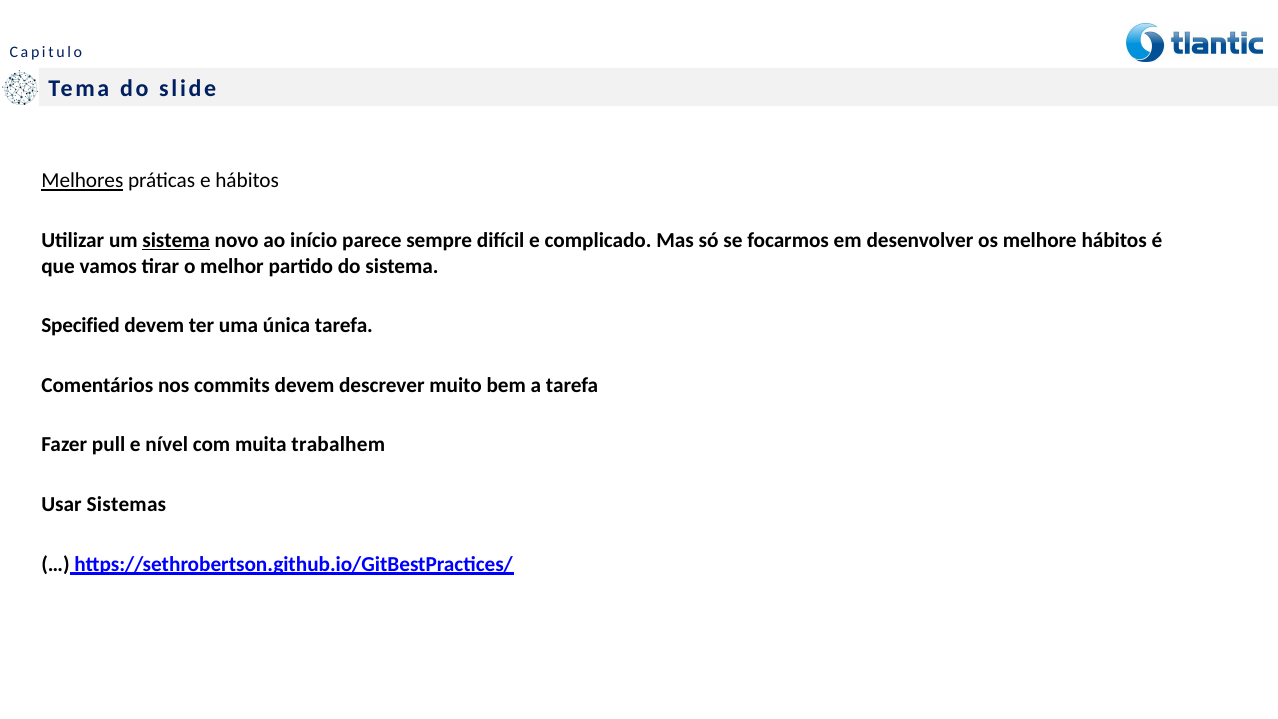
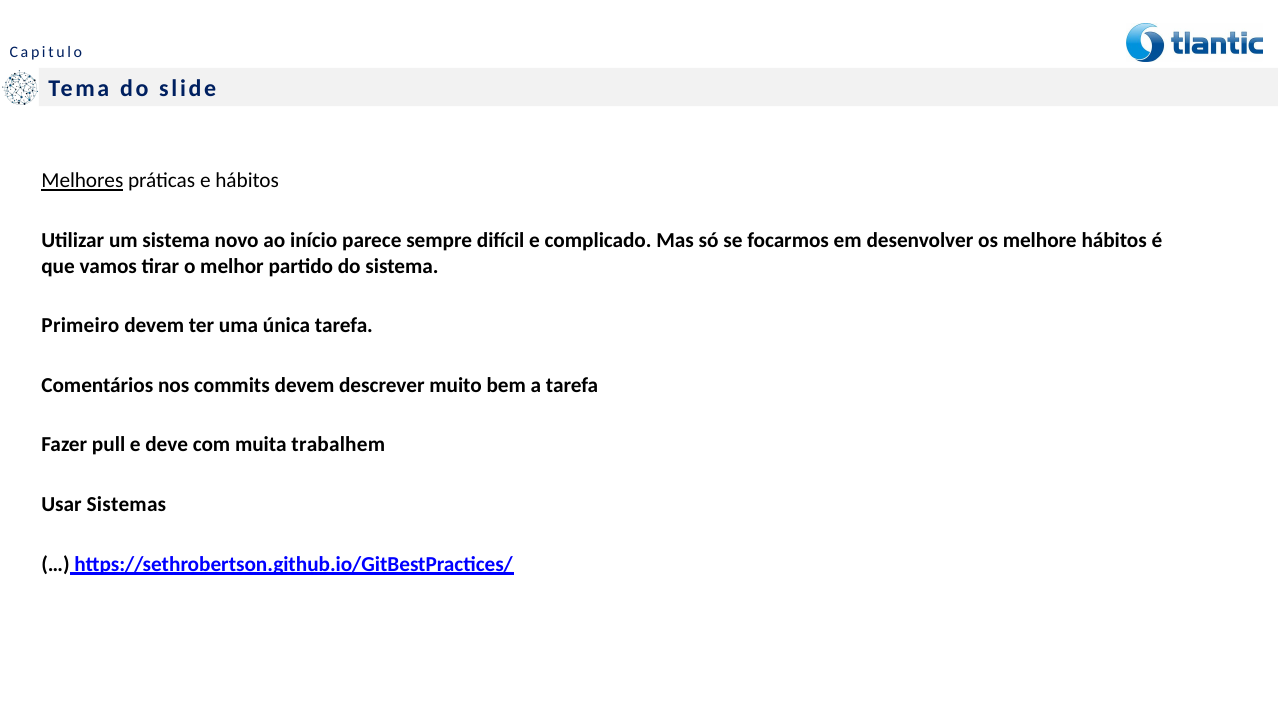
sistema at (176, 240) underline: present -> none
Specified: Specified -> Primeiro
nível: nível -> deve
